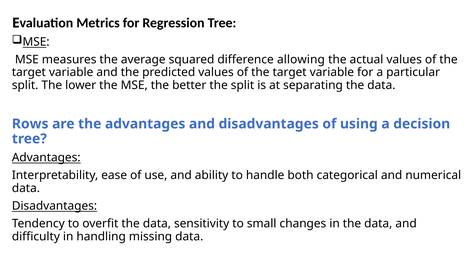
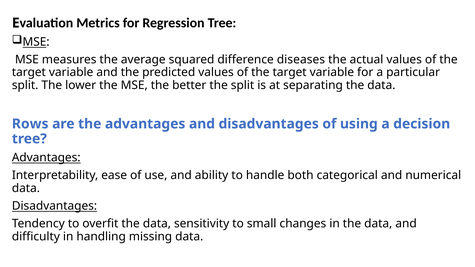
allowing: allowing -> diseases
